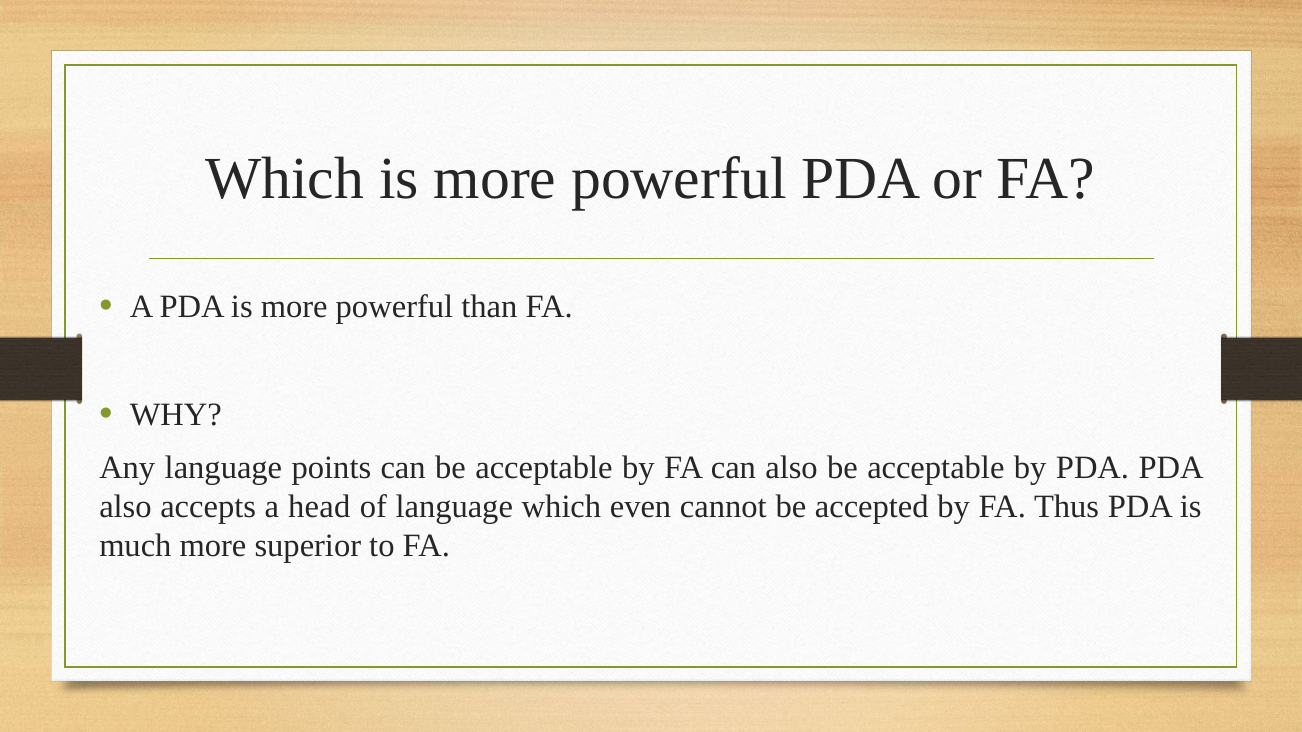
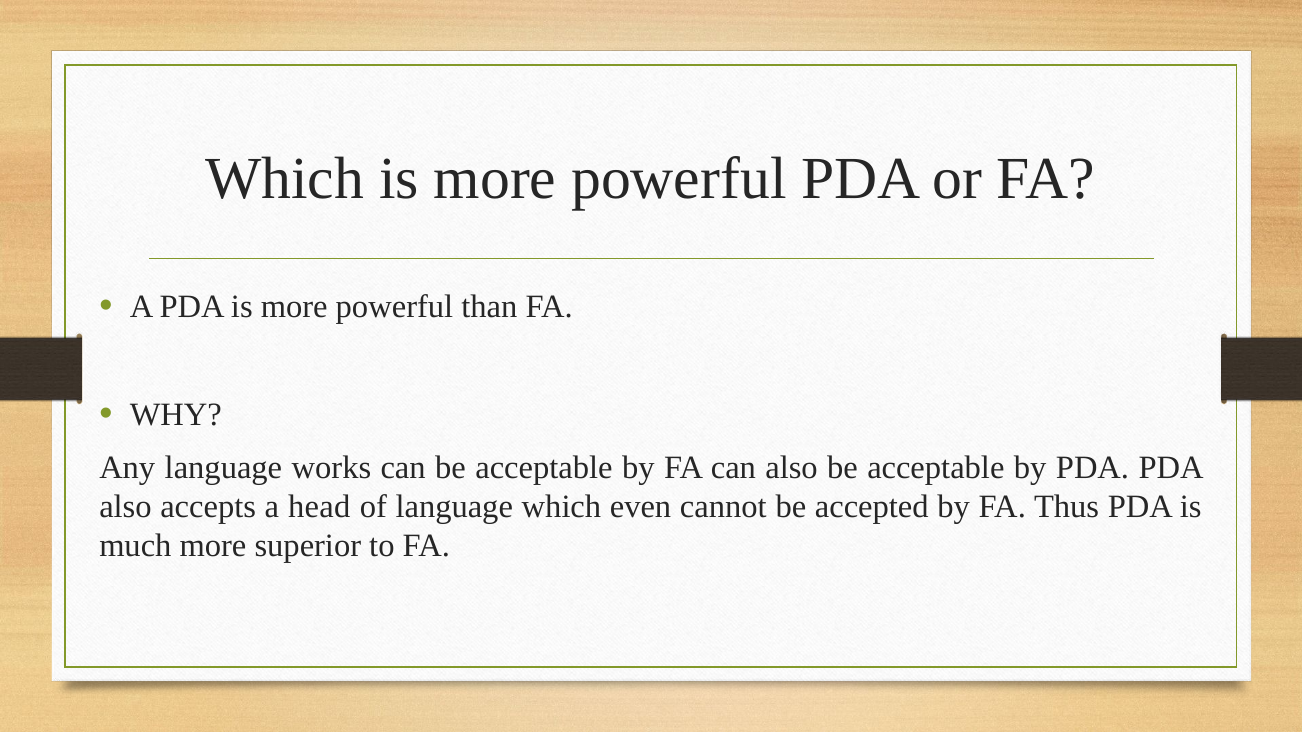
points: points -> works
